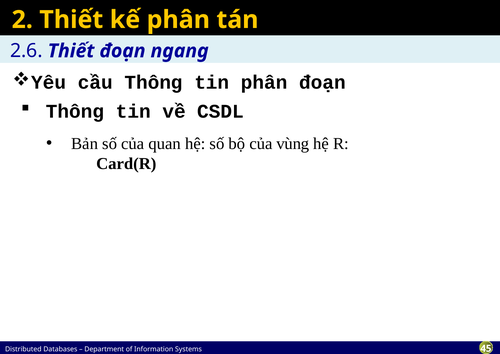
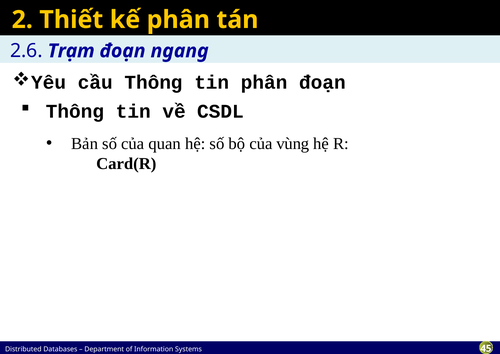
2.6 Thiết: Thiết -> Trạm
